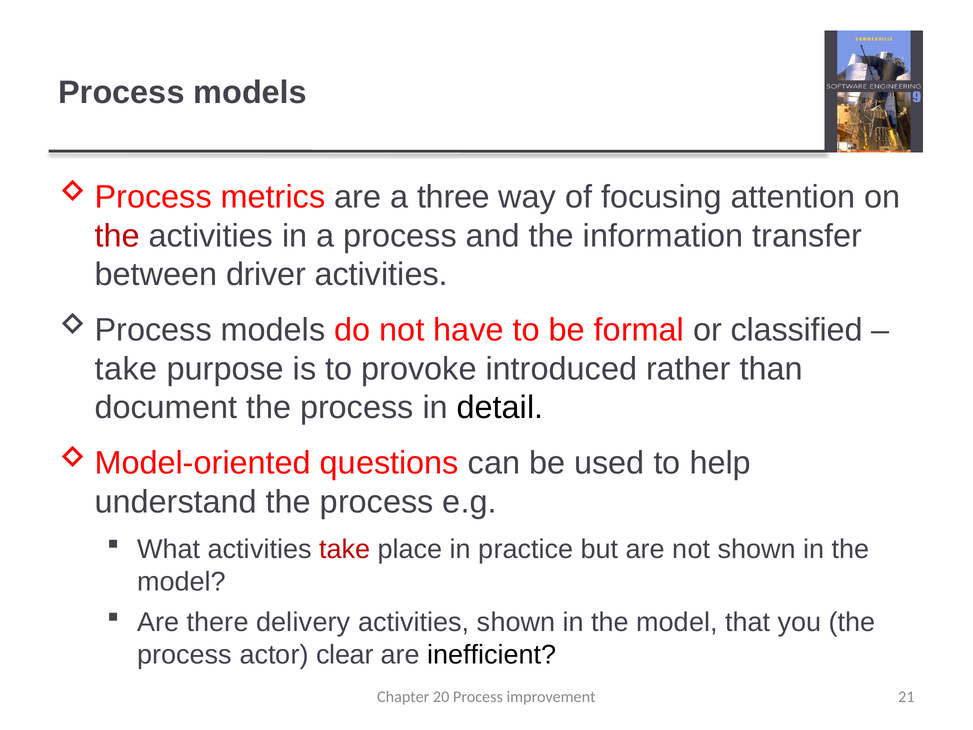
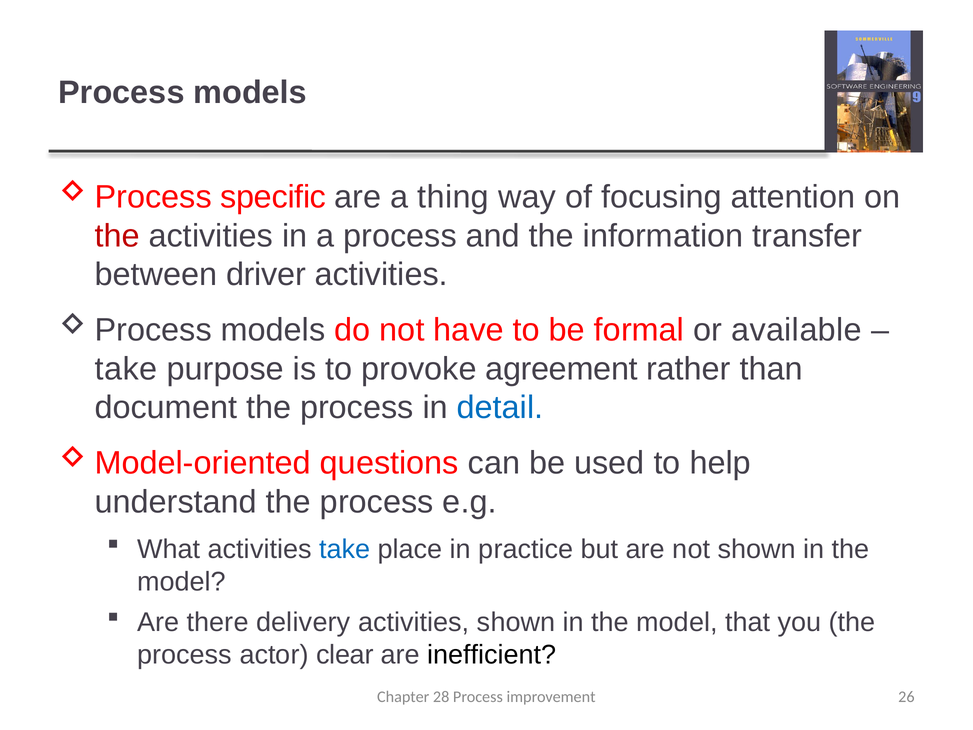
metrics: metrics -> specific
three: three -> thing
classified: classified -> available
introduced: introduced -> agreement
detail colour: black -> blue
take at (345, 549) colour: red -> blue
20: 20 -> 28
21: 21 -> 26
